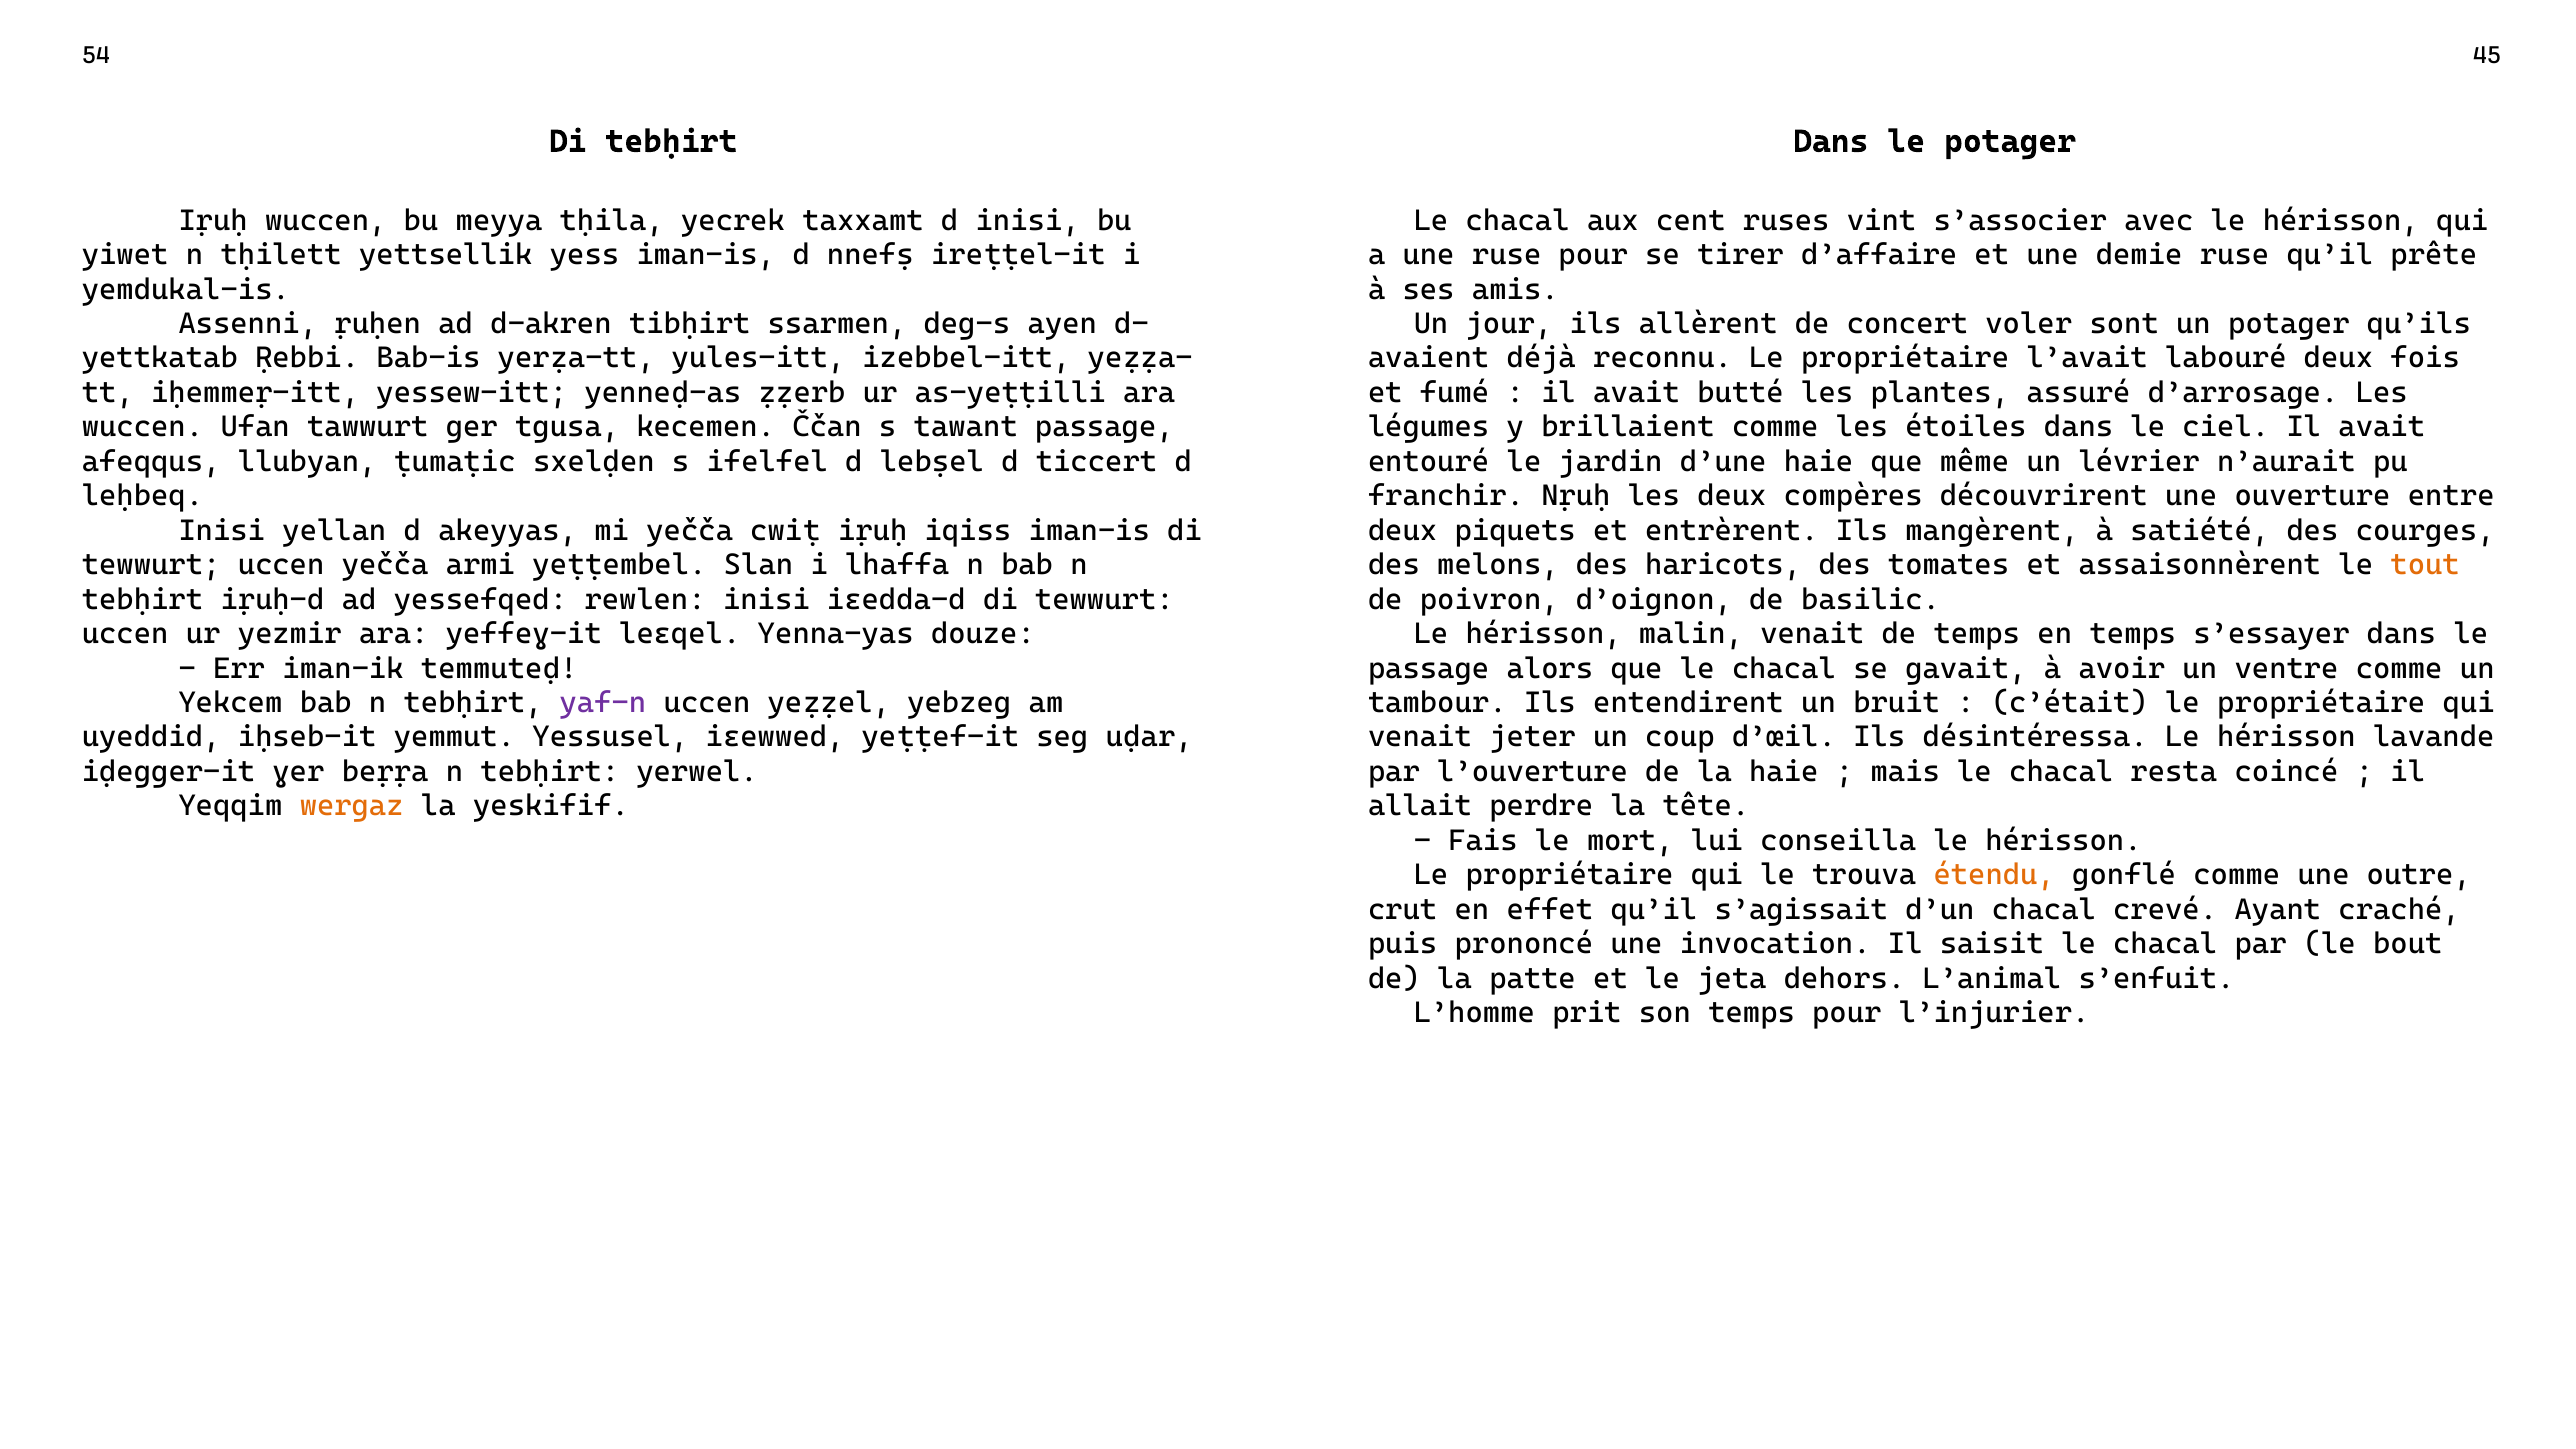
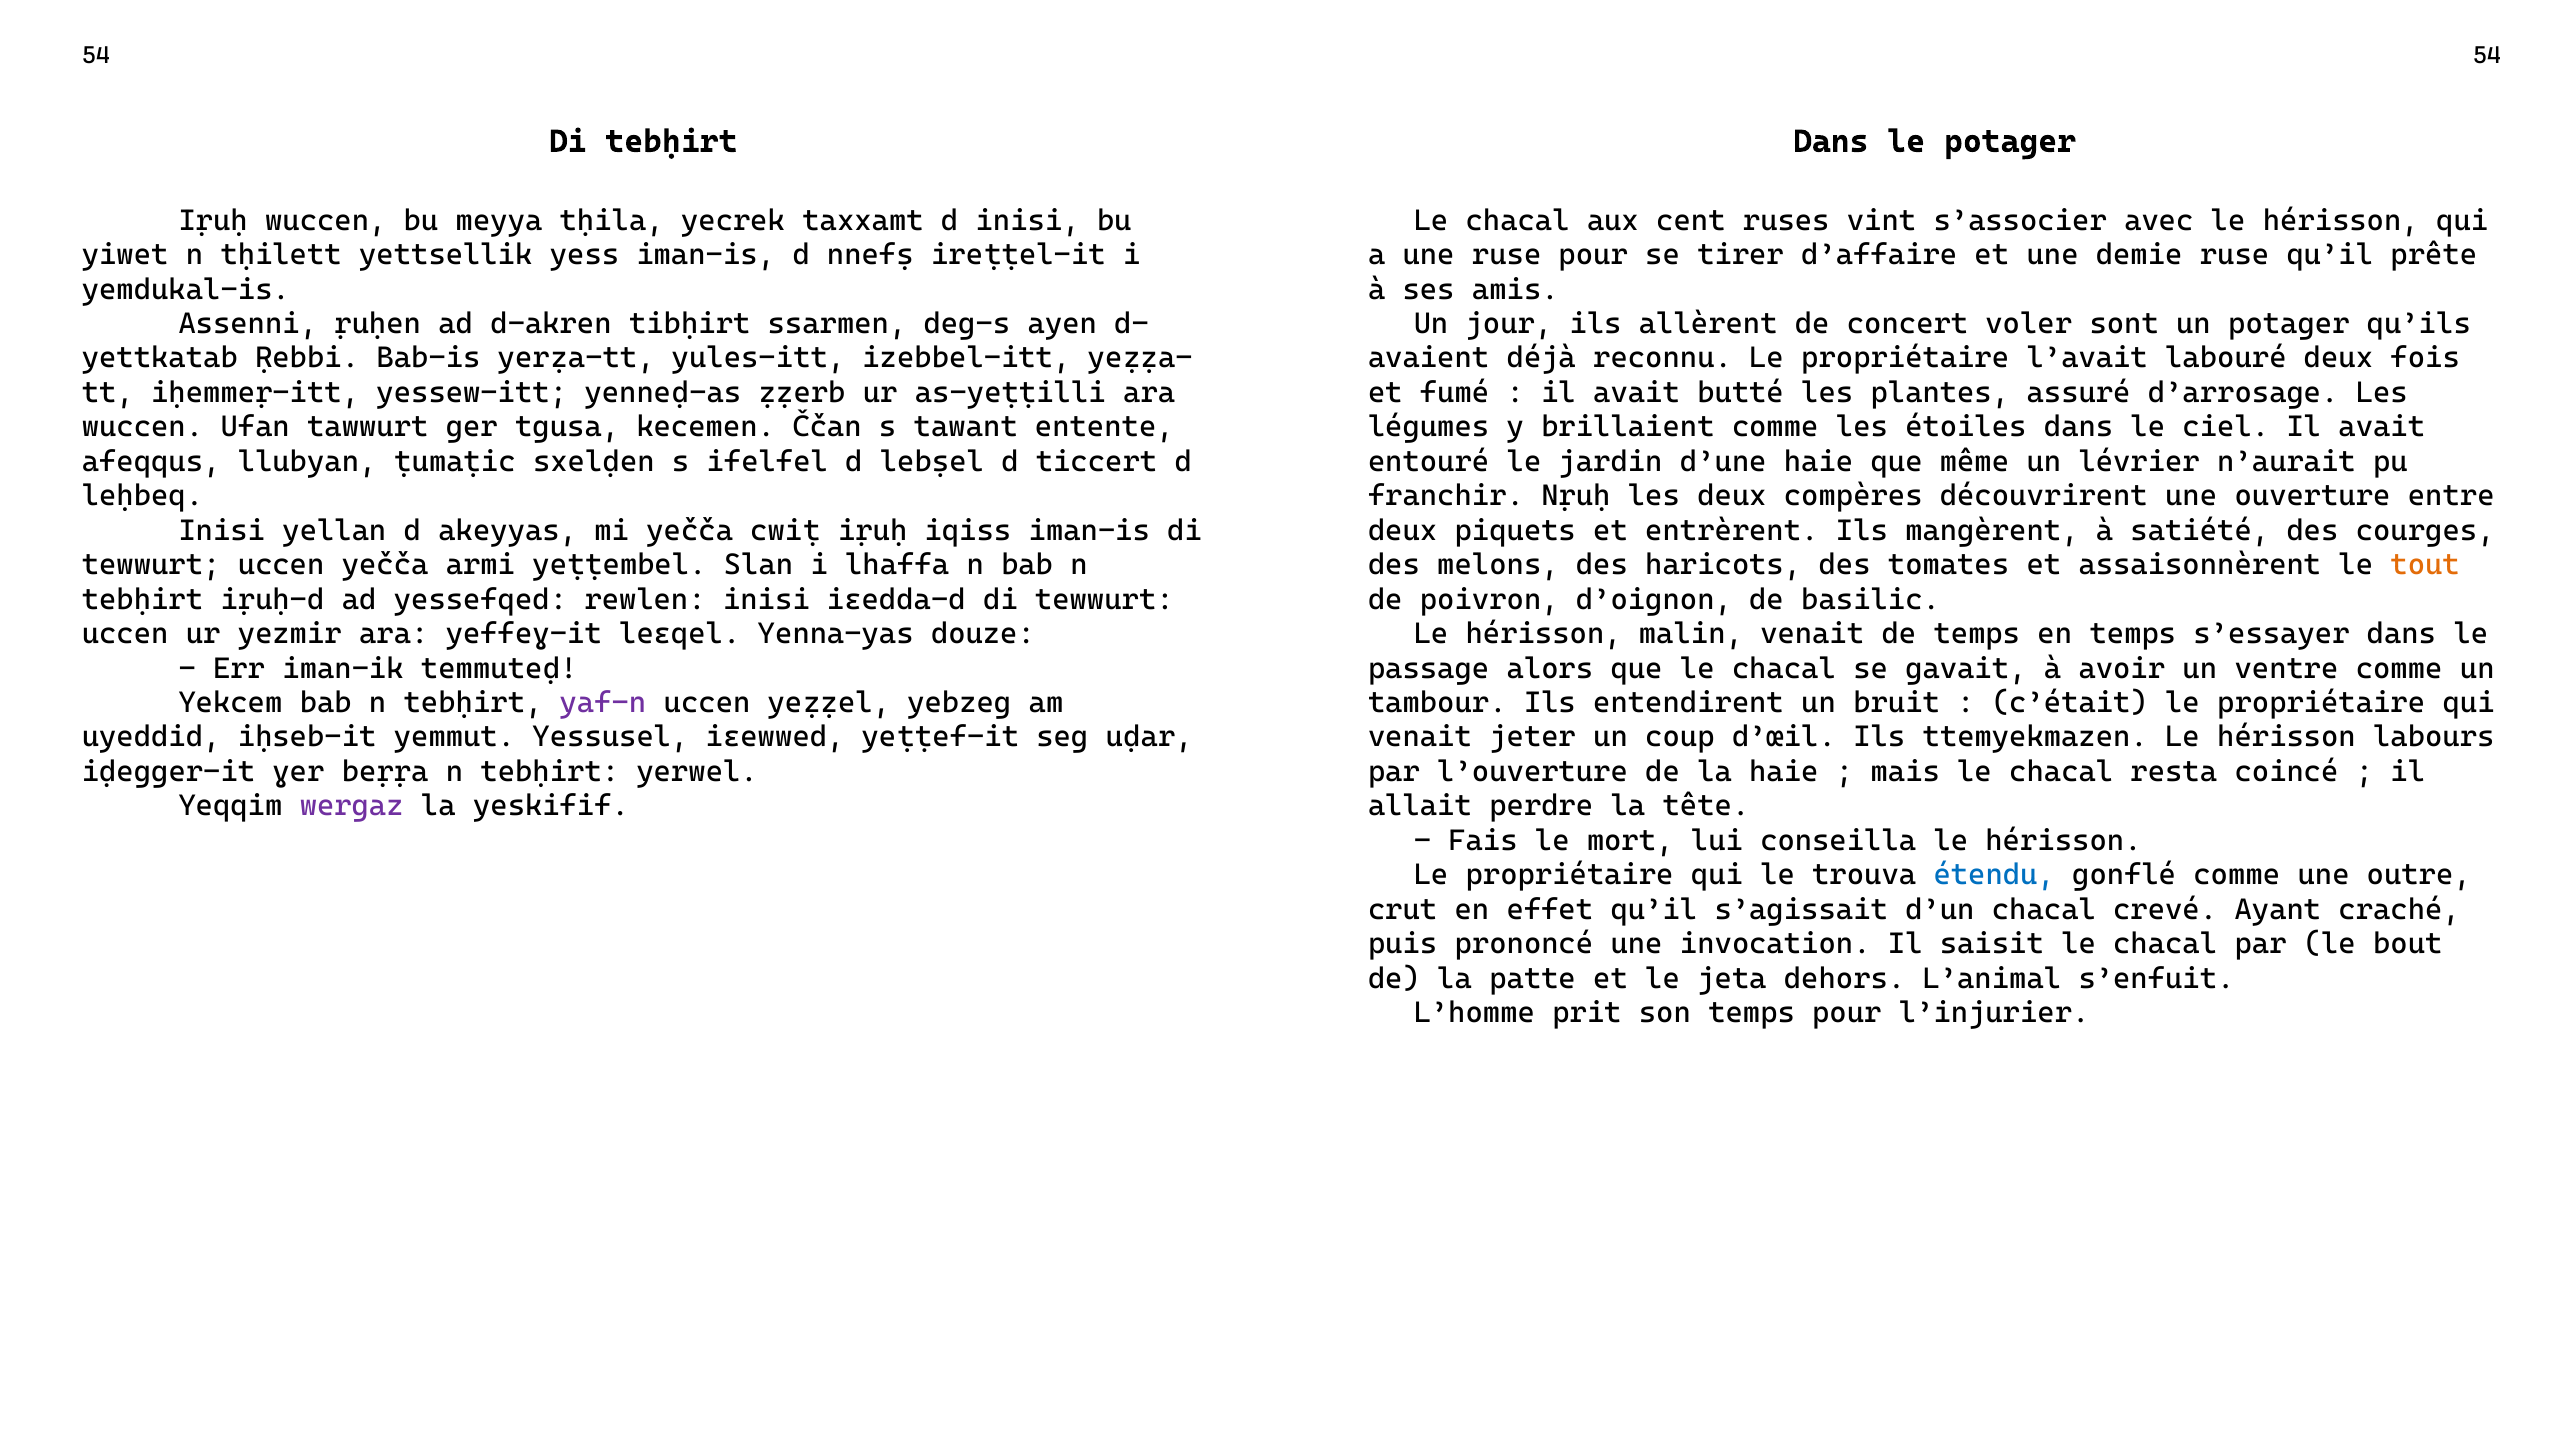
54 45: 45 -> 54
tawant passage: passage -> entente
désintéressa: désintéressa -> ttemyekmazen
lavande: lavande -> labours
wergaz colour: orange -> purple
étendu colour: orange -> blue
